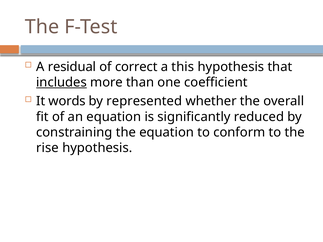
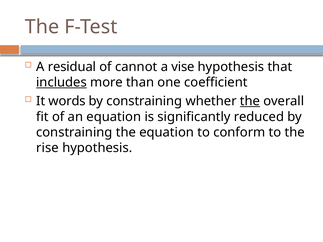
correct: correct -> cannot
this: this -> vise
represented at (144, 101): represented -> constraining
the at (250, 101) underline: none -> present
